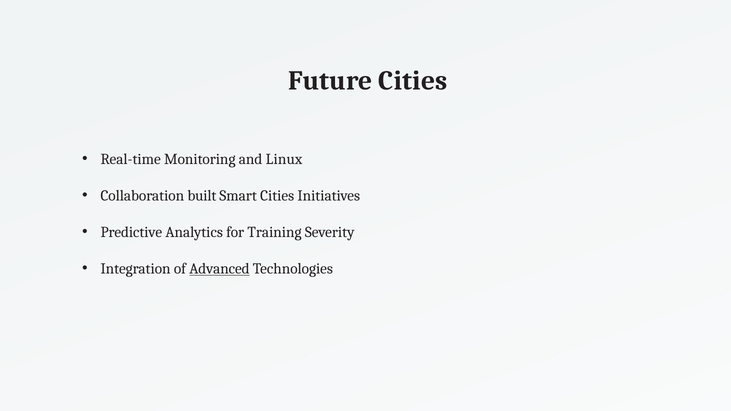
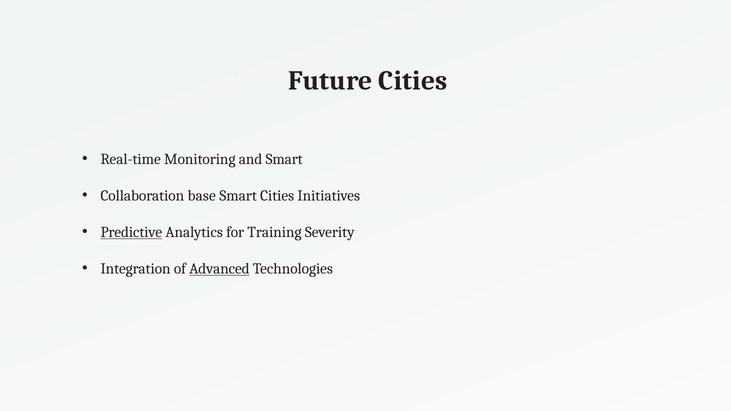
and Linux: Linux -> Smart
built: built -> base
Predictive underline: none -> present
